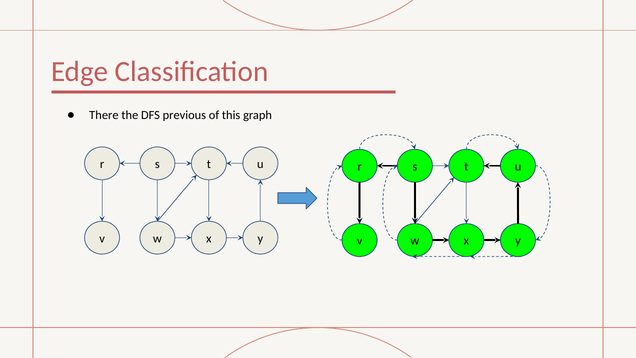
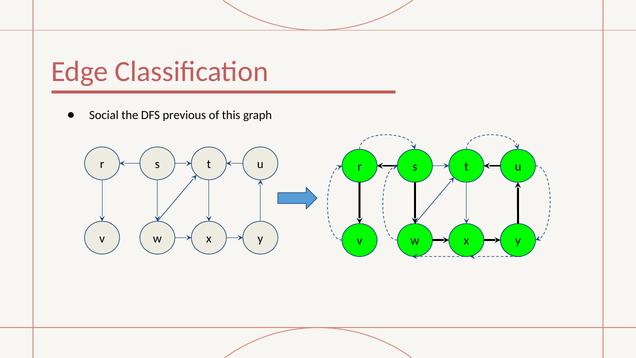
There: There -> Social
